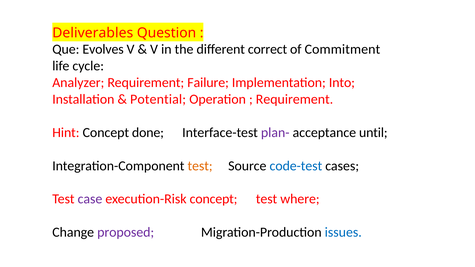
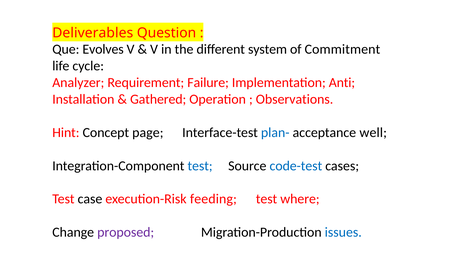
correct: correct -> system
Into: Into -> Anti
Potential: Potential -> Gathered
Requirement at (295, 99): Requirement -> Observations
done: done -> page
plan- colour: purple -> blue
until: until -> well
test at (200, 166) colour: orange -> blue
case colour: purple -> black
execution-Risk concept: concept -> feeding
